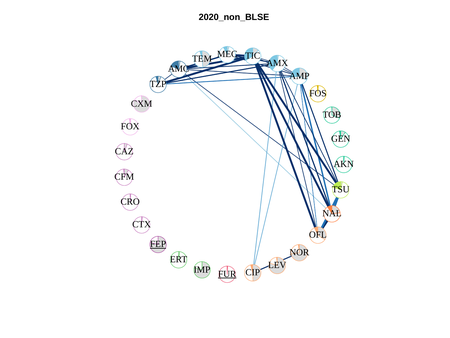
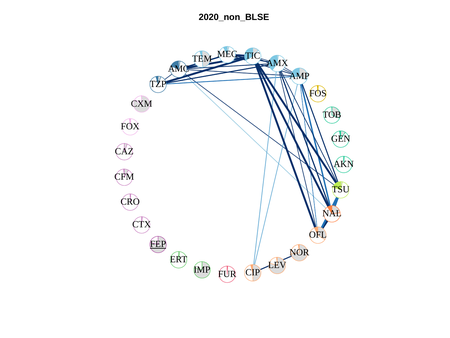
FUR underline: present -> none
